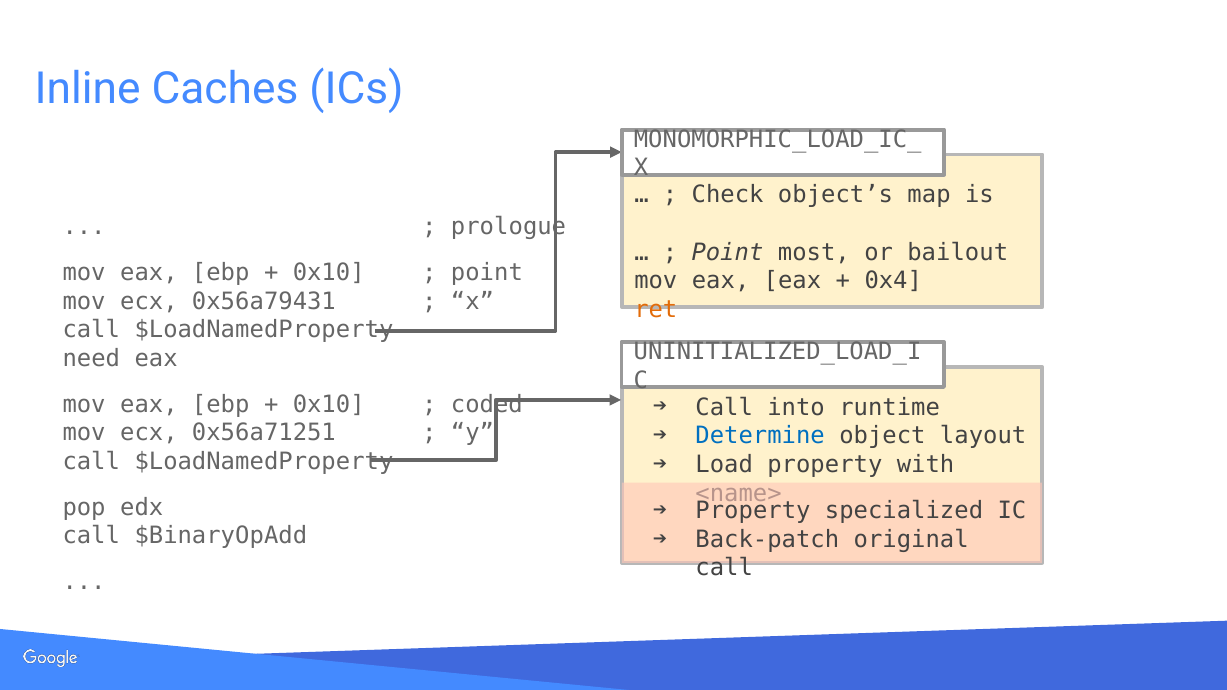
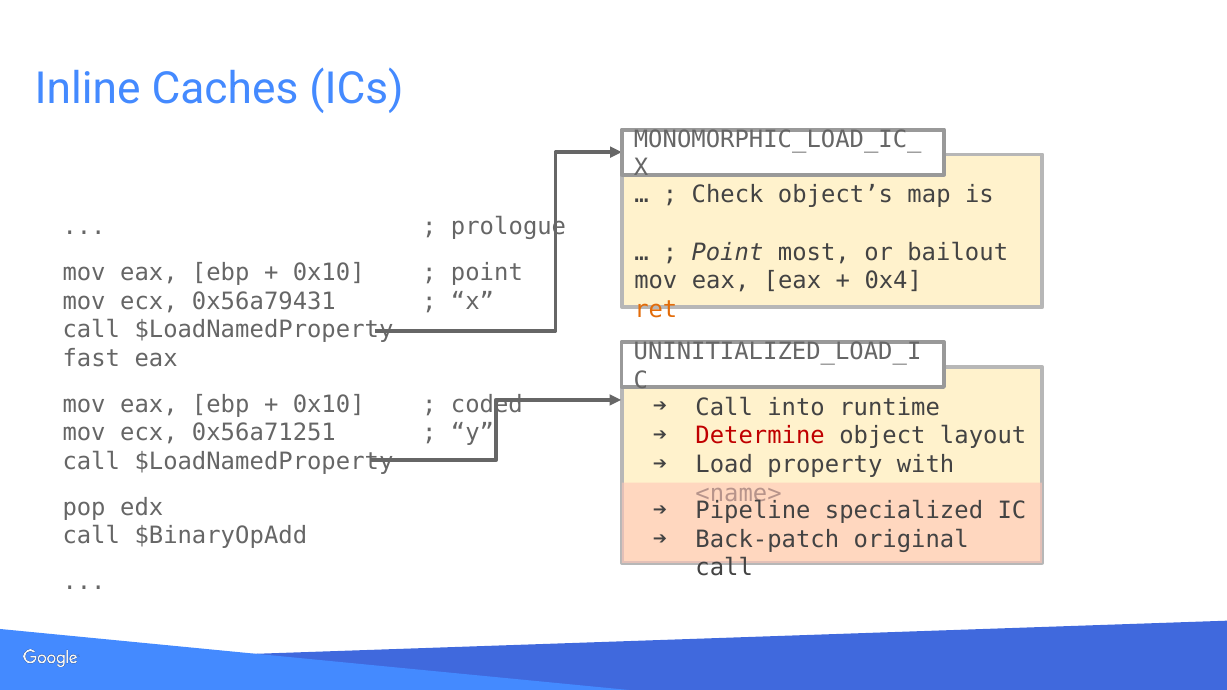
need: need -> fast
Determine colour: blue -> red
Property at (753, 511): Property -> Pipeline
